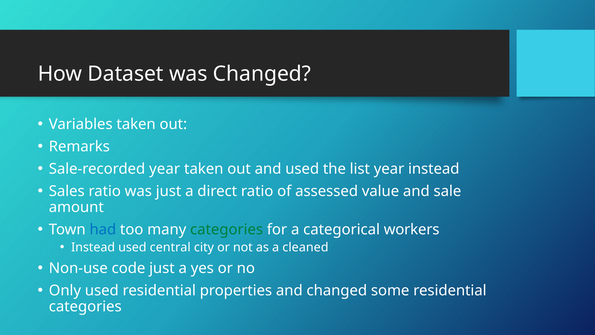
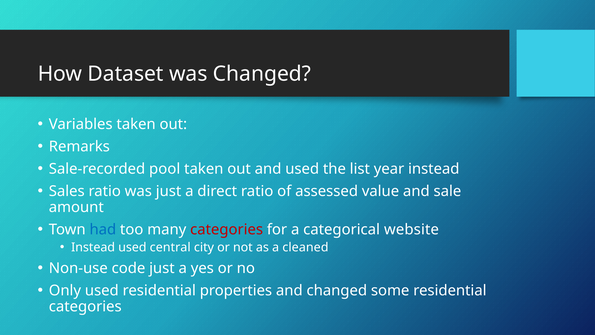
Sale-recorded year: year -> pool
categories at (227, 229) colour: green -> red
workers: workers -> website
